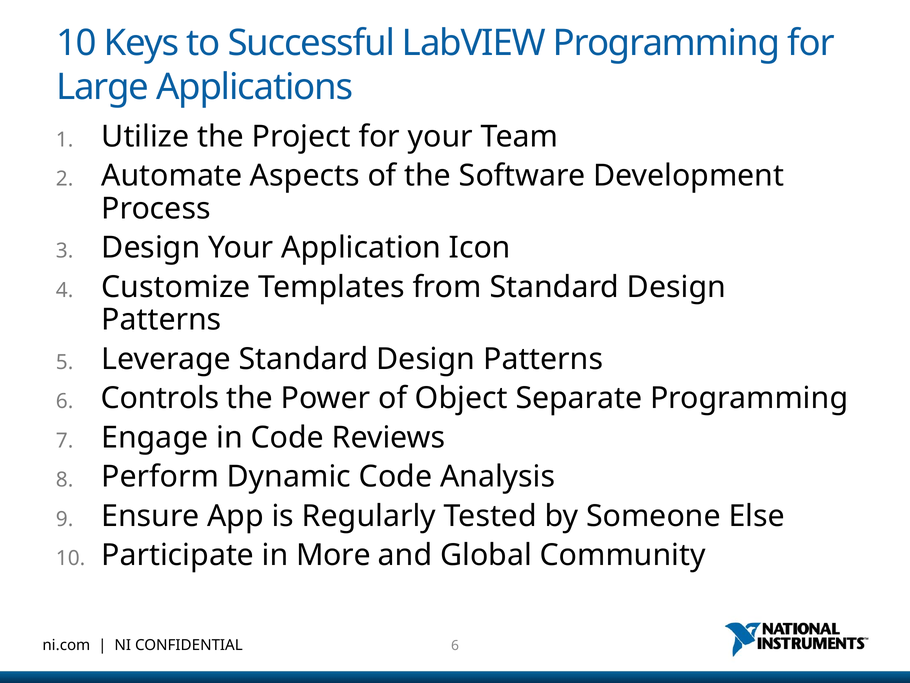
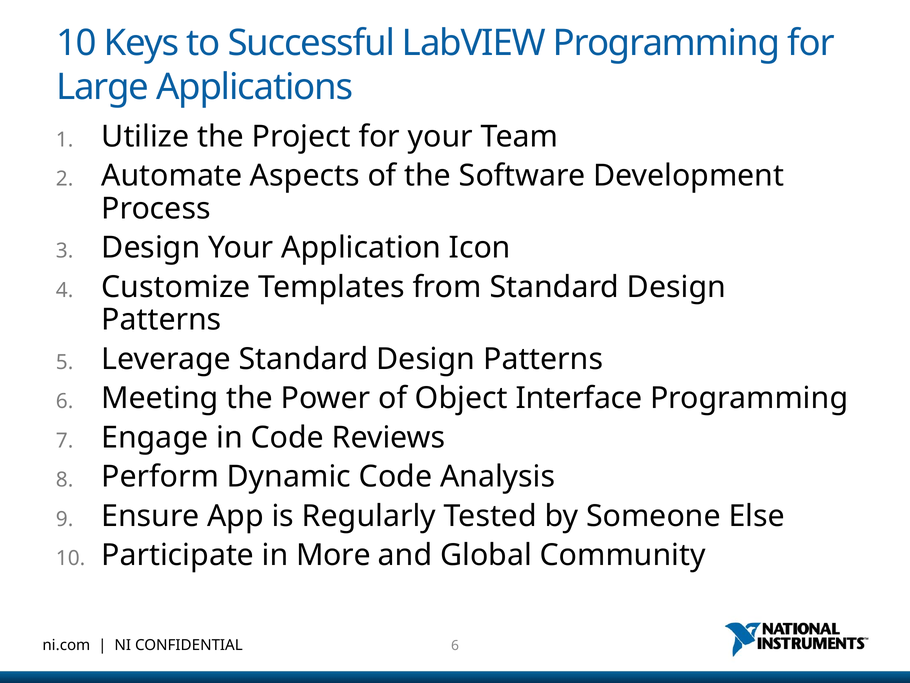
Controls: Controls -> Meeting
Separate: Separate -> Interface
